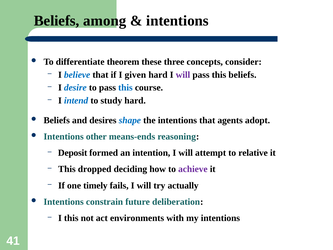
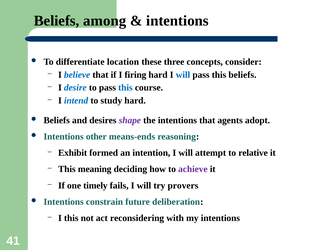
theorem: theorem -> location
given: given -> firing
will at (183, 75) colour: purple -> blue
shape colour: blue -> purple
Deposit: Deposit -> Exhibit
dropped: dropped -> meaning
actually: actually -> provers
environments: environments -> reconsidering
